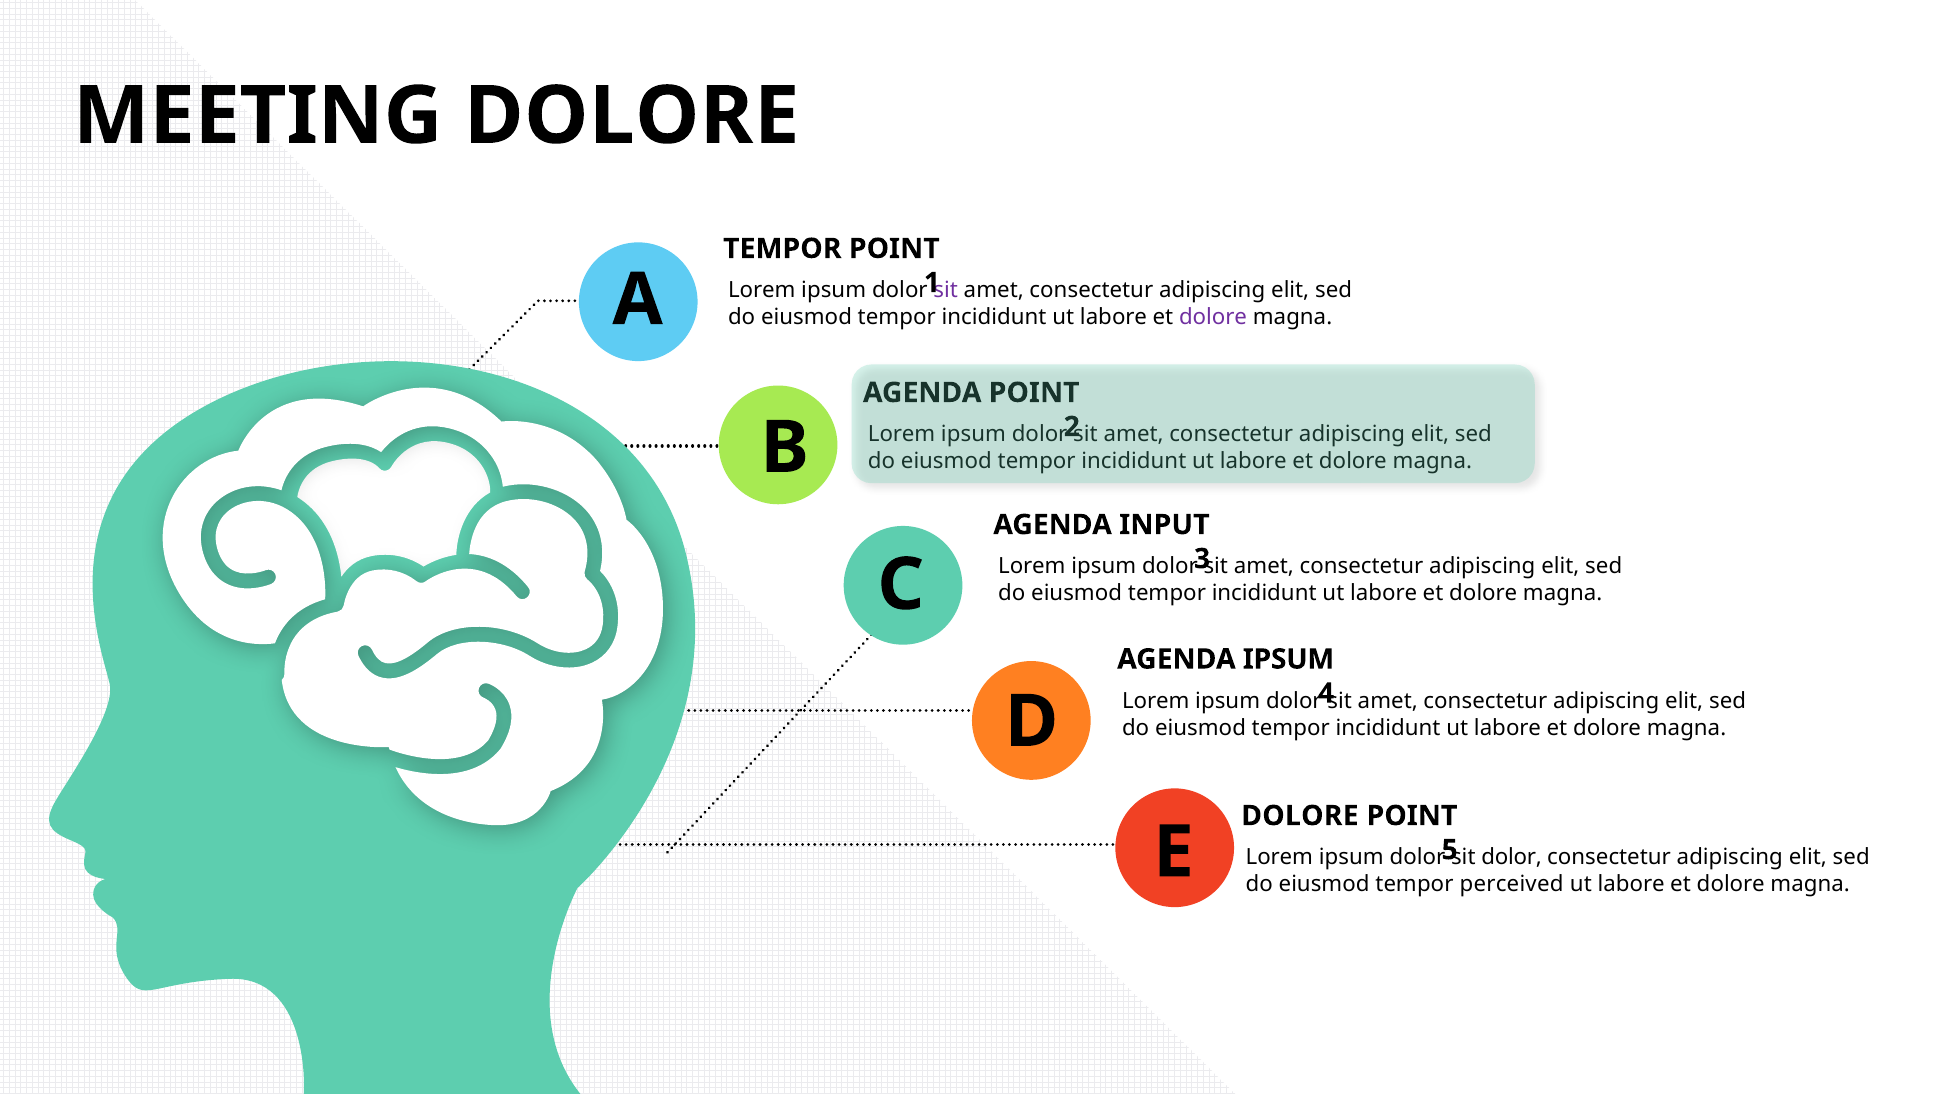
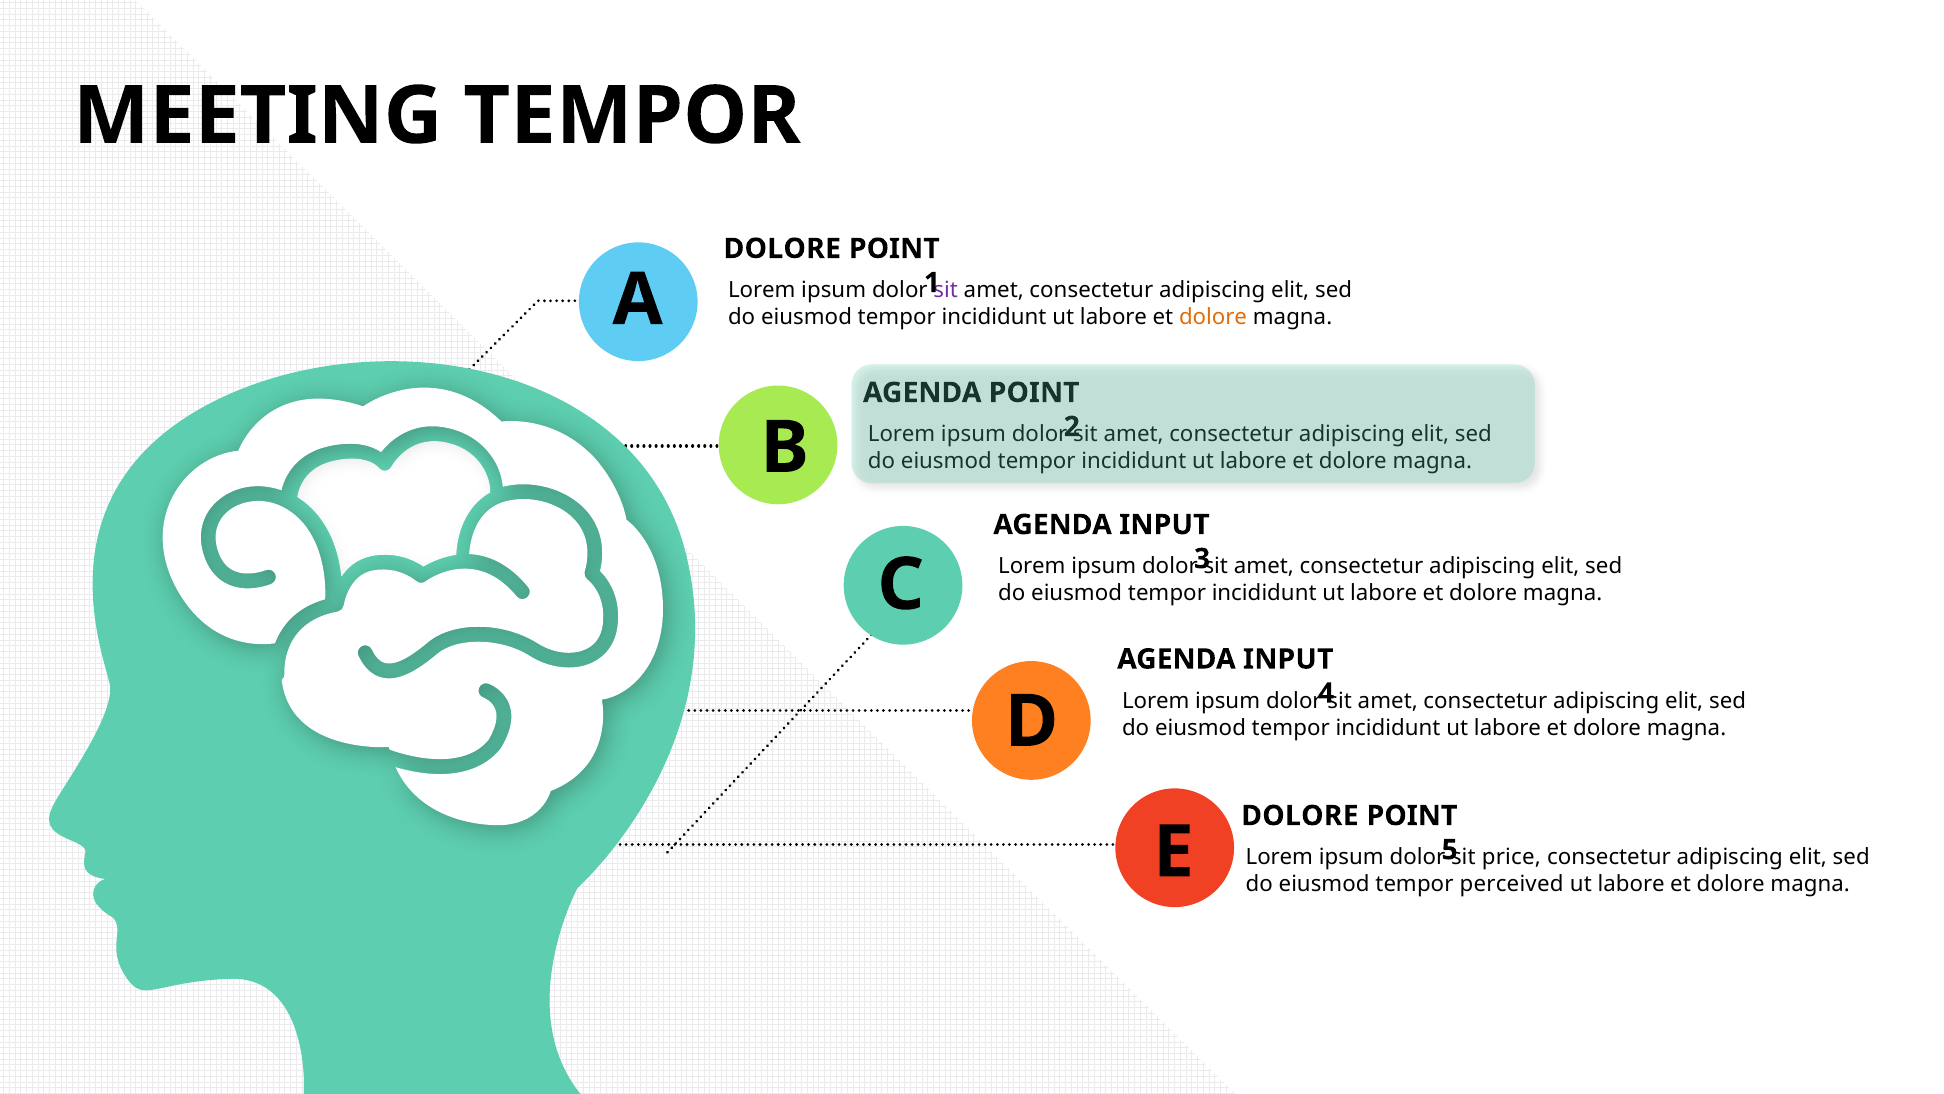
MEETING DOLORE: DOLORE -> TEMPOR
TEMPOR at (782, 249): TEMPOR -> DOLORE
dolore at (1213, 317) colour: purple -> orange
IPSUM at (1288, 659): IPSUM -> INPUT
sit dolor: dolor -> price
